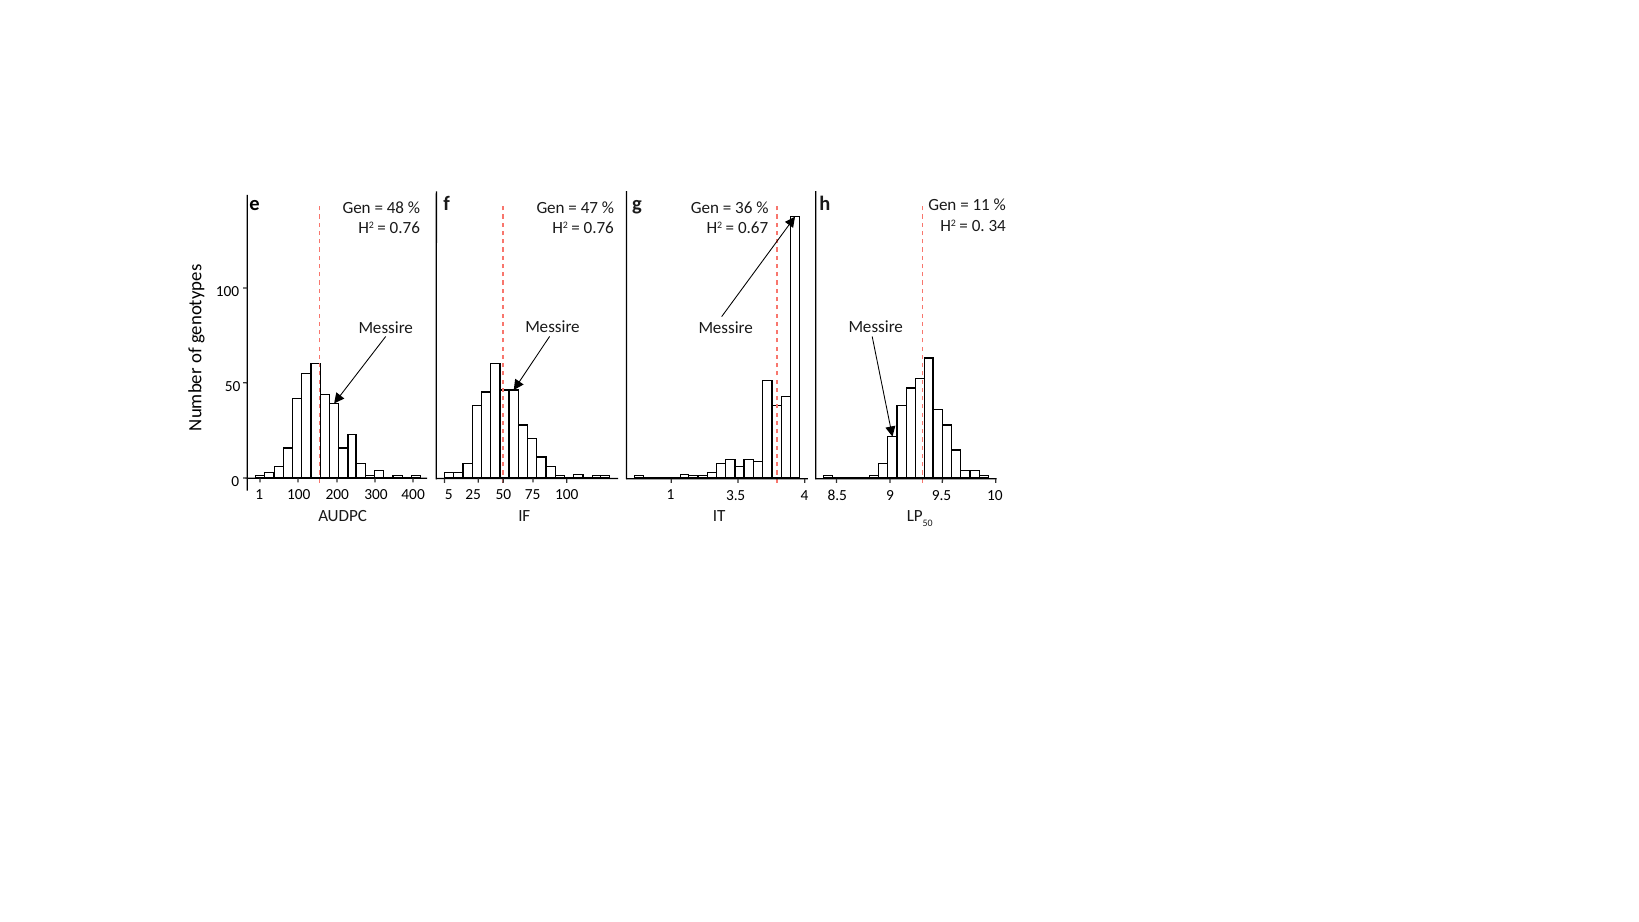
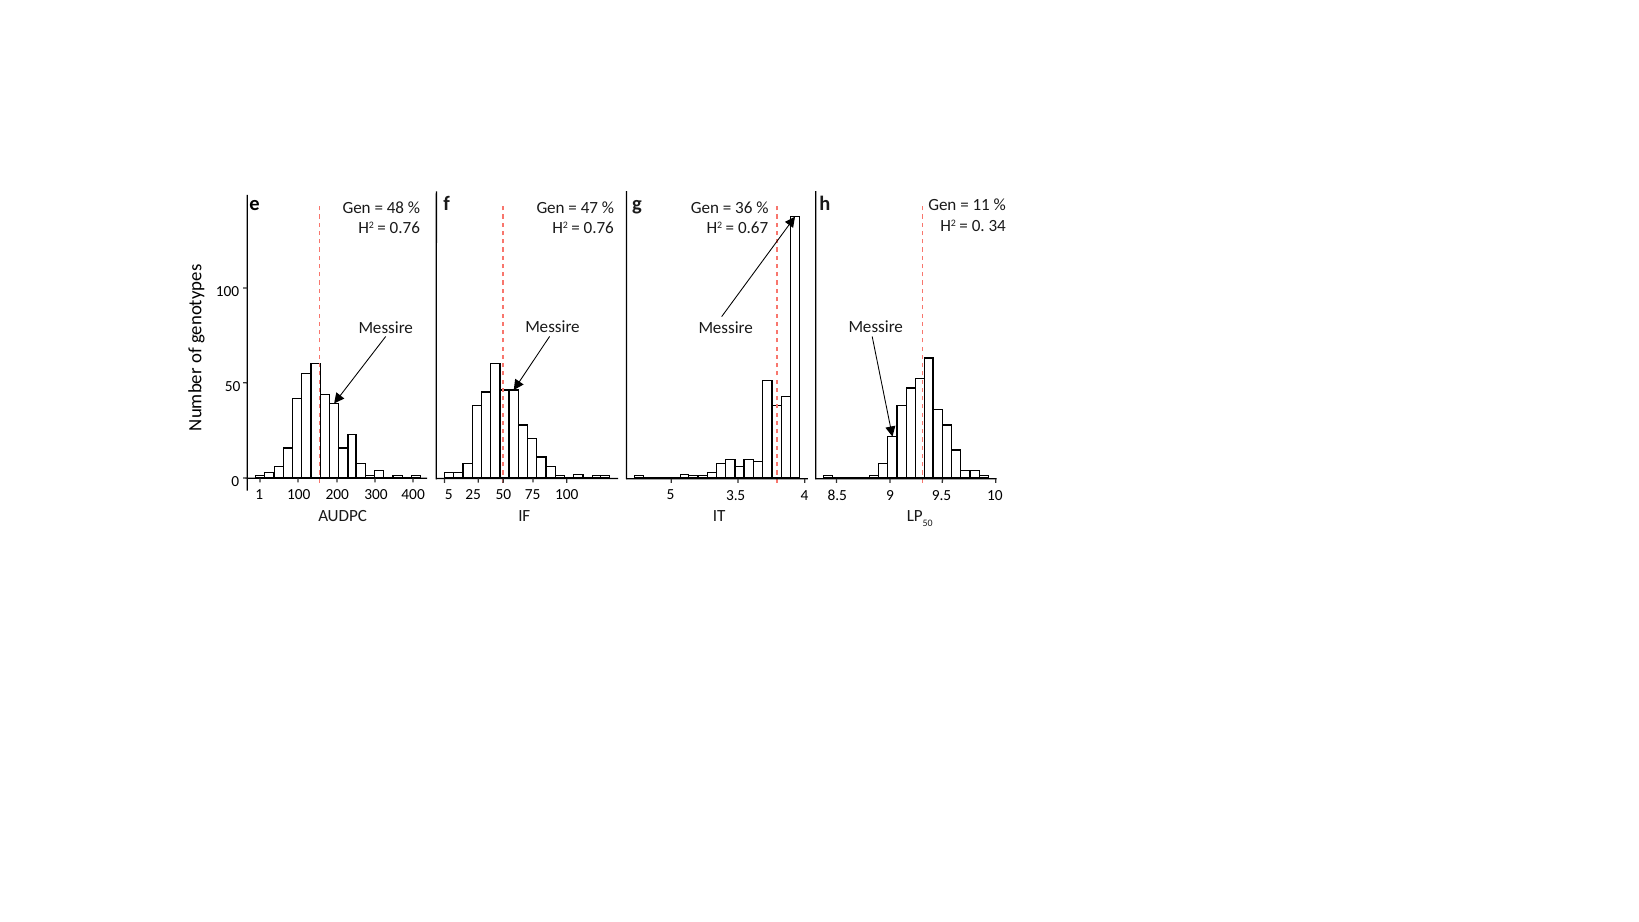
100 1: 1 -> 5
